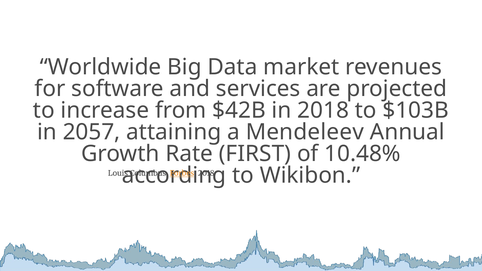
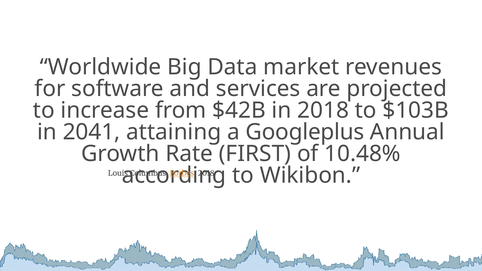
2057: 2057 -> 2041
Mendeleev: Mendeleev -> Googleplus
